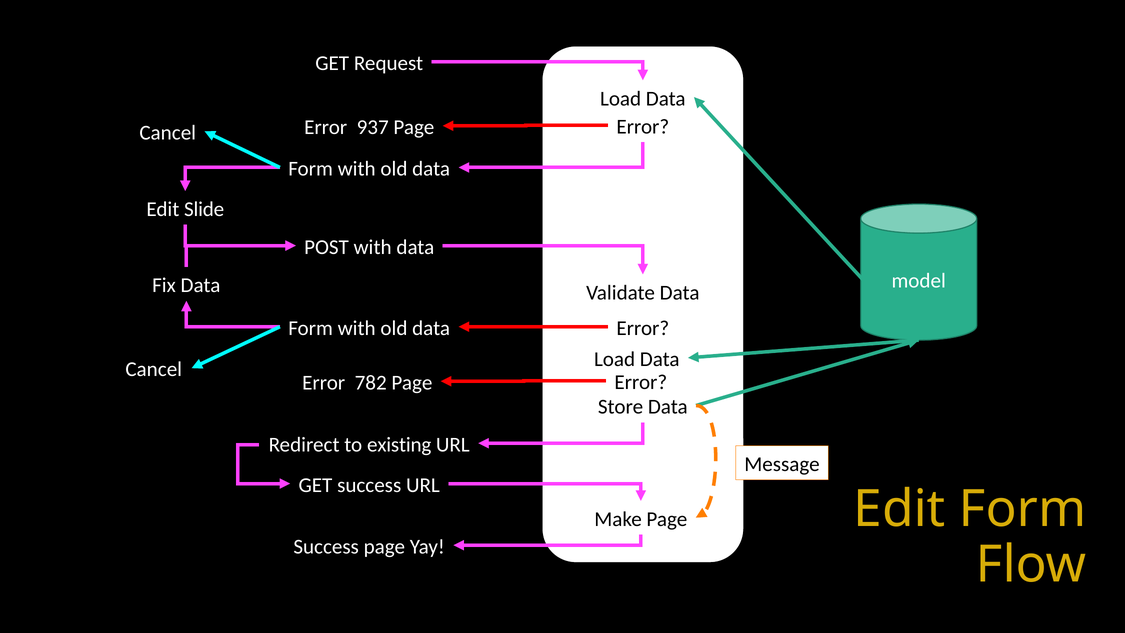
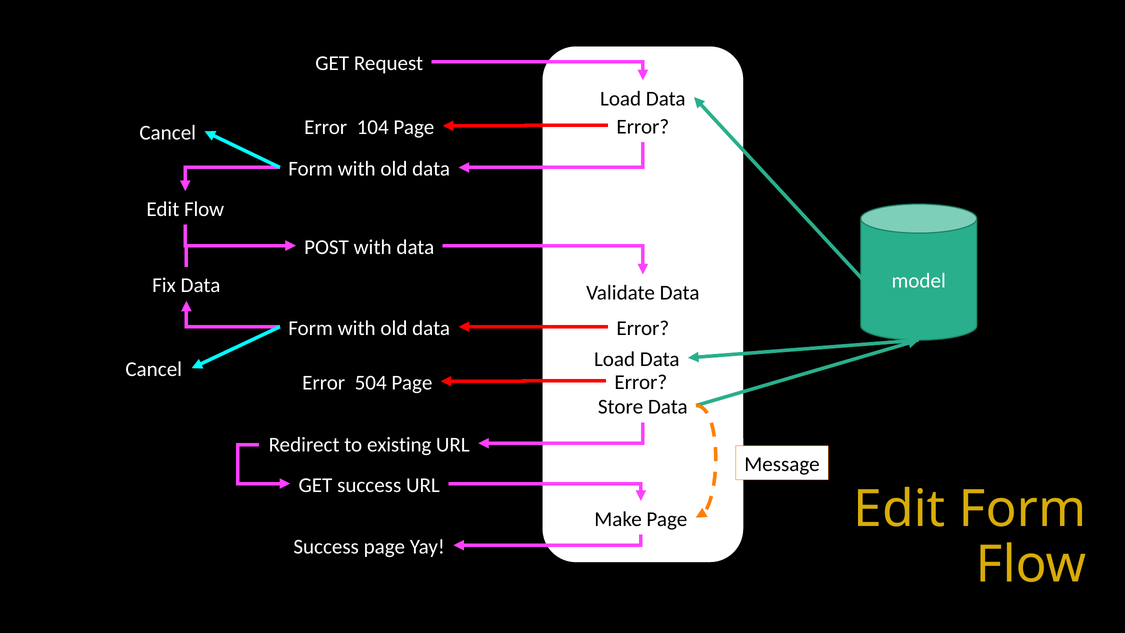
937: 937 -> 104
Edit Slide: Slide -> Flow
782: 782 -> 504
